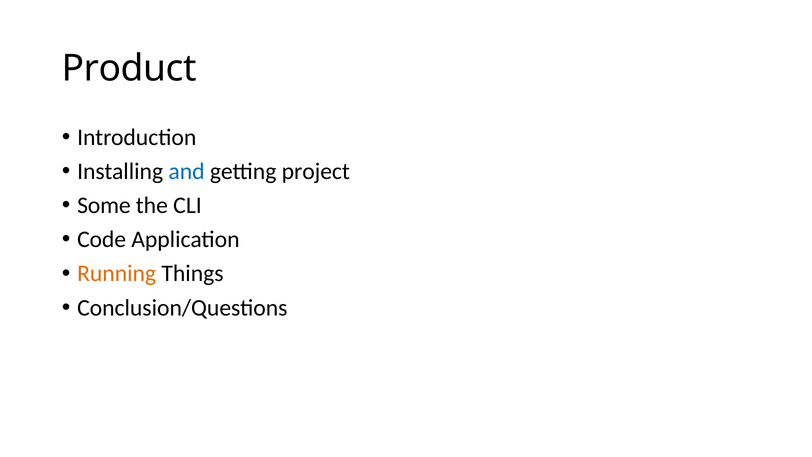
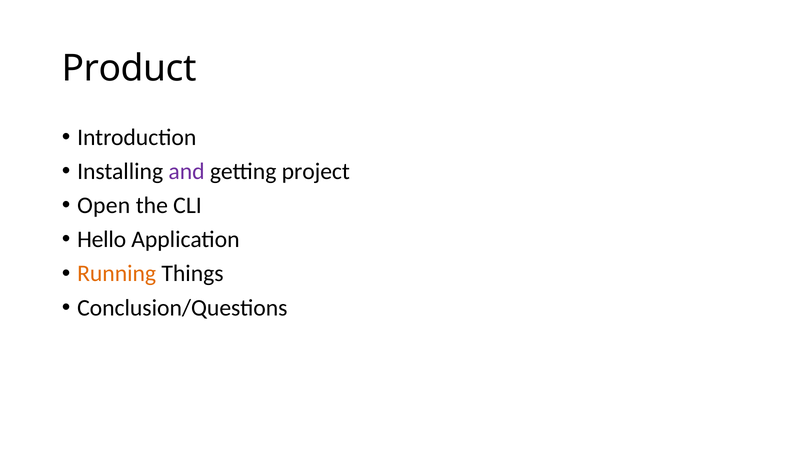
and colour: blue -> purple
Some: Some -> Open
Code: Code -> Hello
